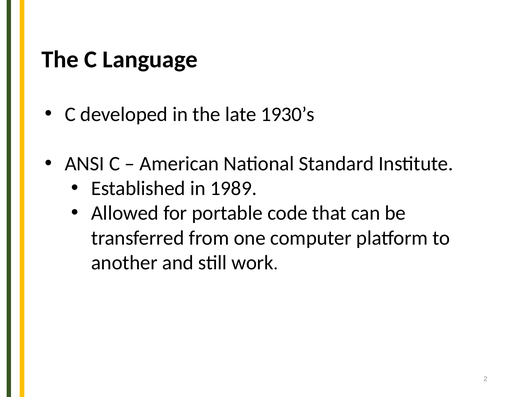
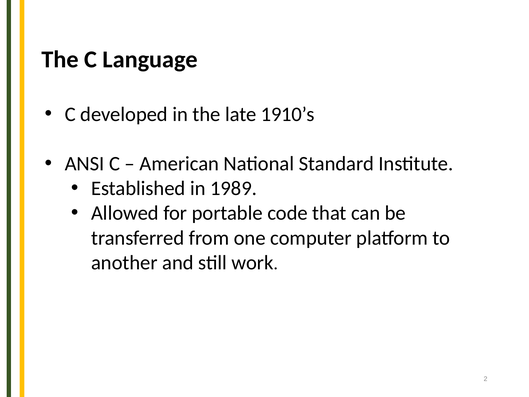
1930’s: 1930’s -> 1910’s
